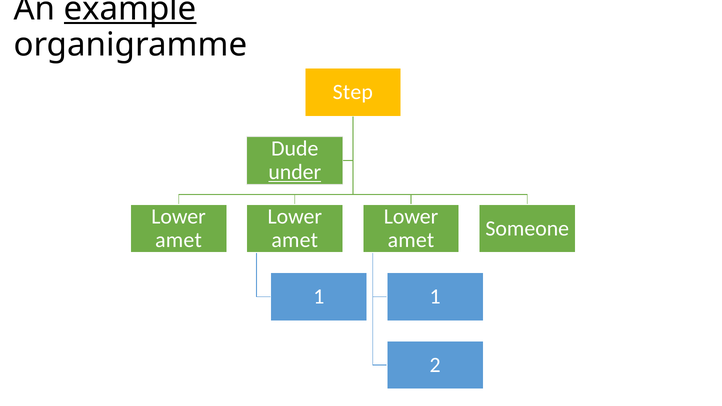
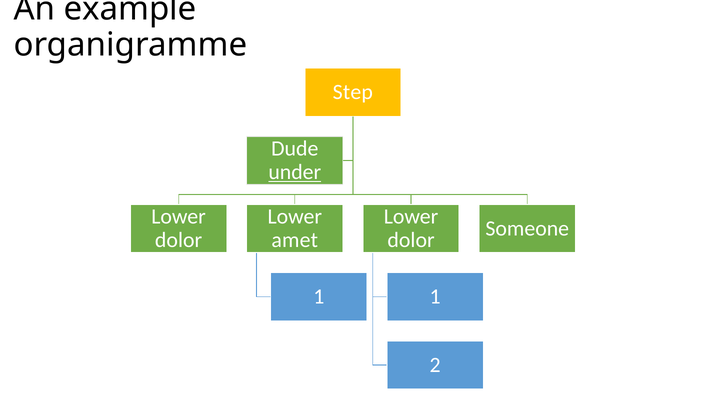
example underline: present -> none
amet at (178, 240): amet -> dolor
amet at (411, 240): amet -> dolor
